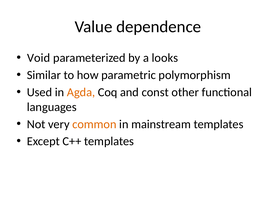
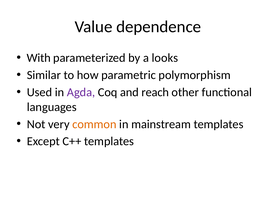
Void: Void -> With
Agda colour: orange -> purple
const: const -> reach
